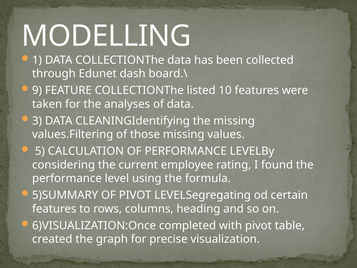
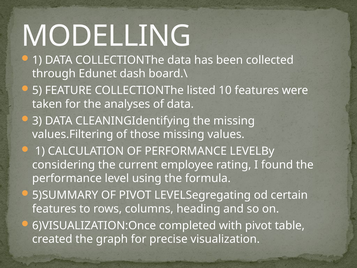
9: 9 -> 5
5 at (40, 151): 5 -> 1
